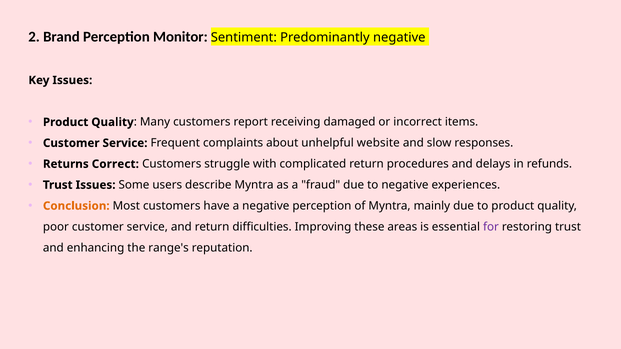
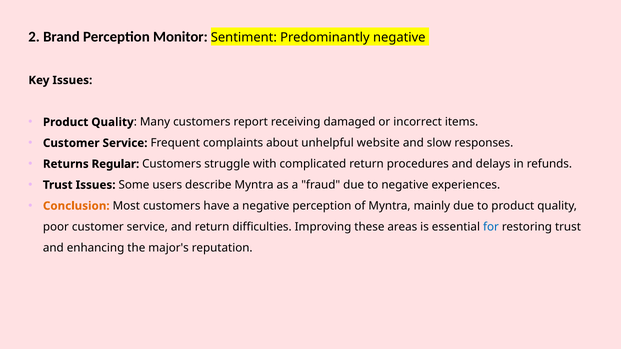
Correct: Correct -> Regular
for colour: purple -> blue
range's: range's -> major's
